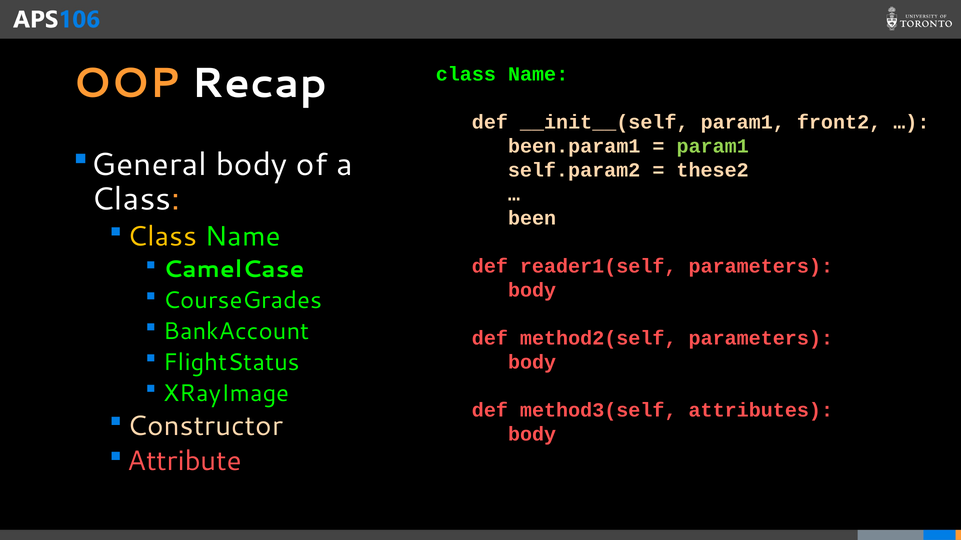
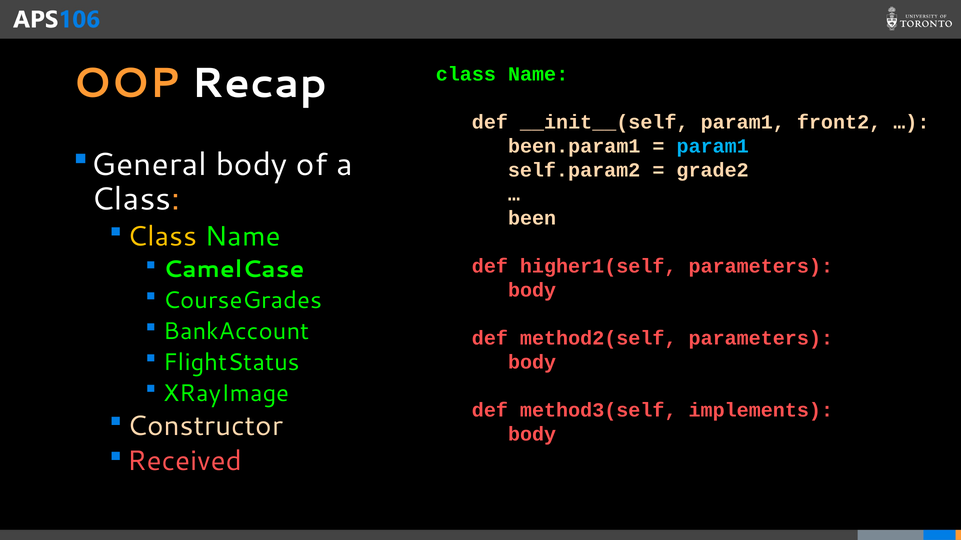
param1 at (713, 146) colour: light green -> light blue
these2: these2 -> grade2
reader1(self: reader1(self -> higher1(self
attributes: attributes -> implements
Attribute: Attribute -> Received
